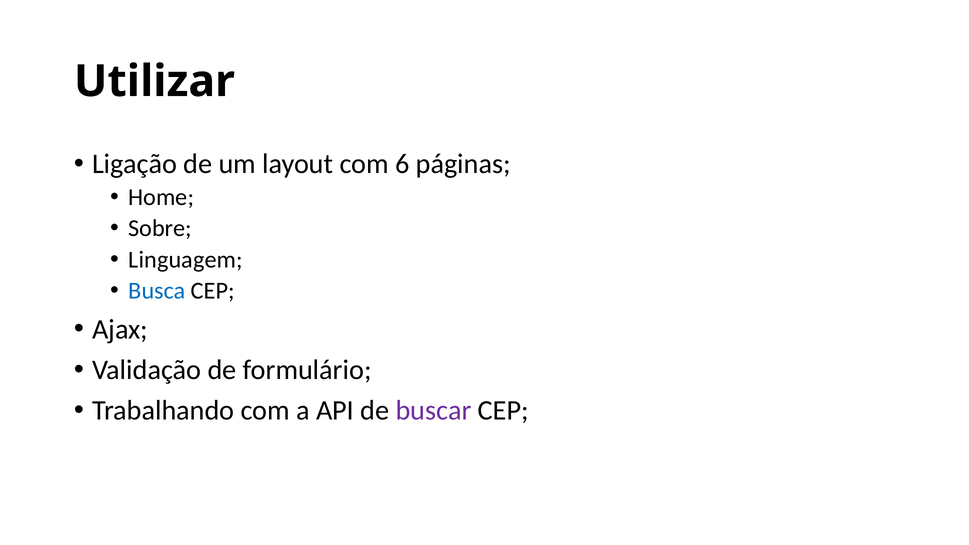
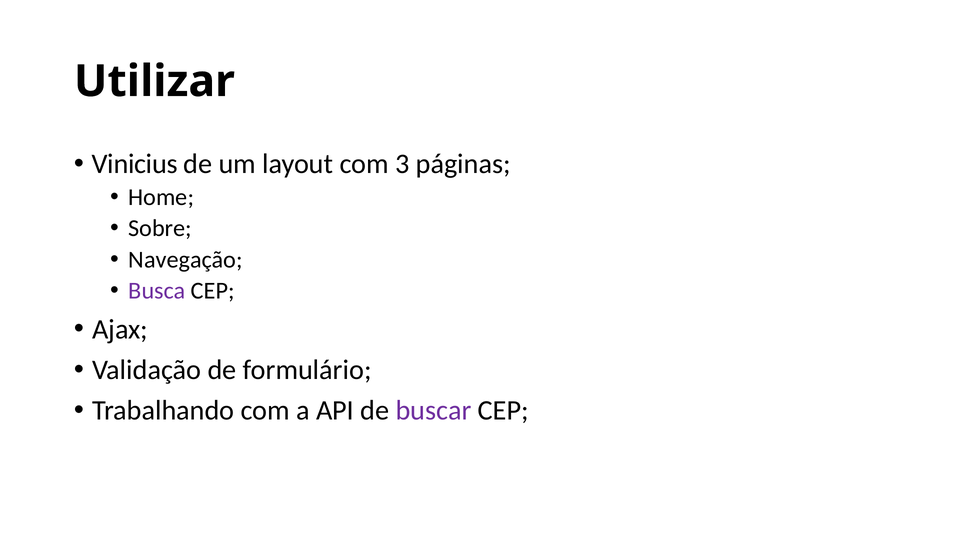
Ligação: Ligação -> Vinicius
6: 6 -> 3
Linguagem: Linguagem -> Navegação
Busca colour: blue -> purple
